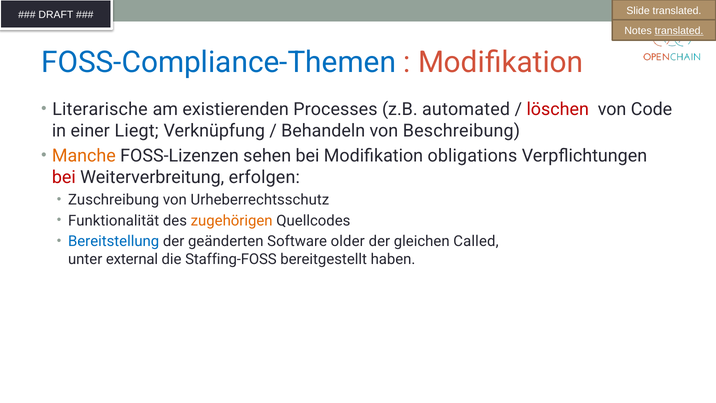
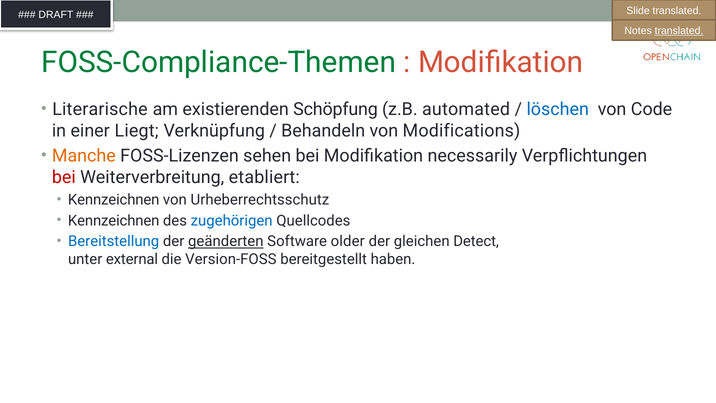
FOSS-Compliance-Themen colour: blue -> green
Processes: Processes -> Schöpfung
löschen colour: red -> blue
Beschreibung: Beschreibung -> Modifications
obligations: obligations -> necessarily
erfolgen: erfolgen -> etabliert
Zuschreibung at (114, 200): Zuschreibung -> Kennzeichnen
Funktionalität at (114, 220): Funktionalität -> Kennzeichnen
zugehörigen colour: orange -> blue
geänderten underline: none -> present
Called: Called -> Detect
Staffing-FOSS: Staffing-FOSS -> Version-FOSS
